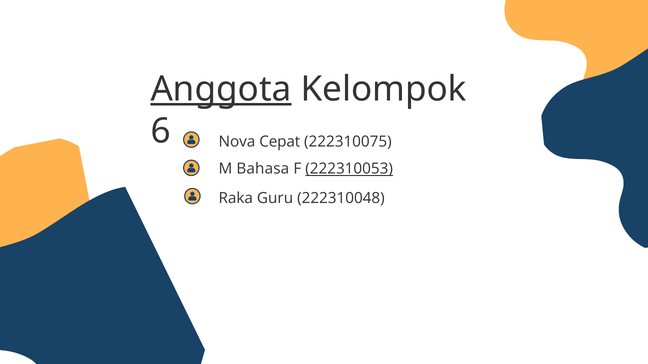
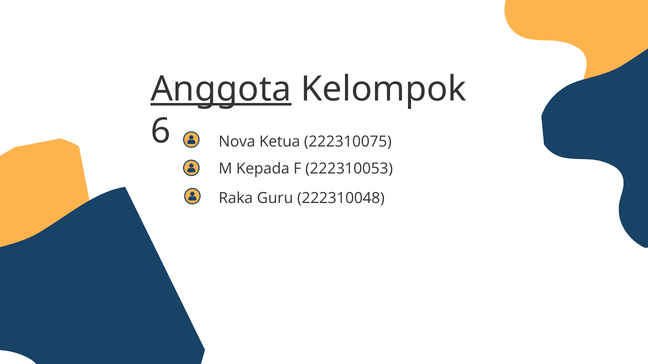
Cepat: Cepat -> Ketua
Bahasa: Bahasa -> Kepada
222310053 underline: present -> none
